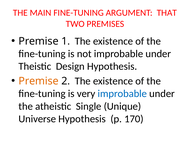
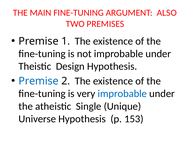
THAT: THAT -> ALSO
Premise at (39, 81) colour: orange -> blue
170: 170 -> 153
